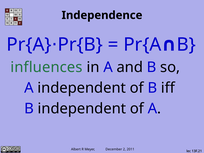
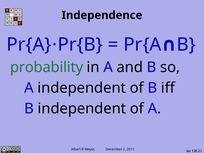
influences: influences -> probability
